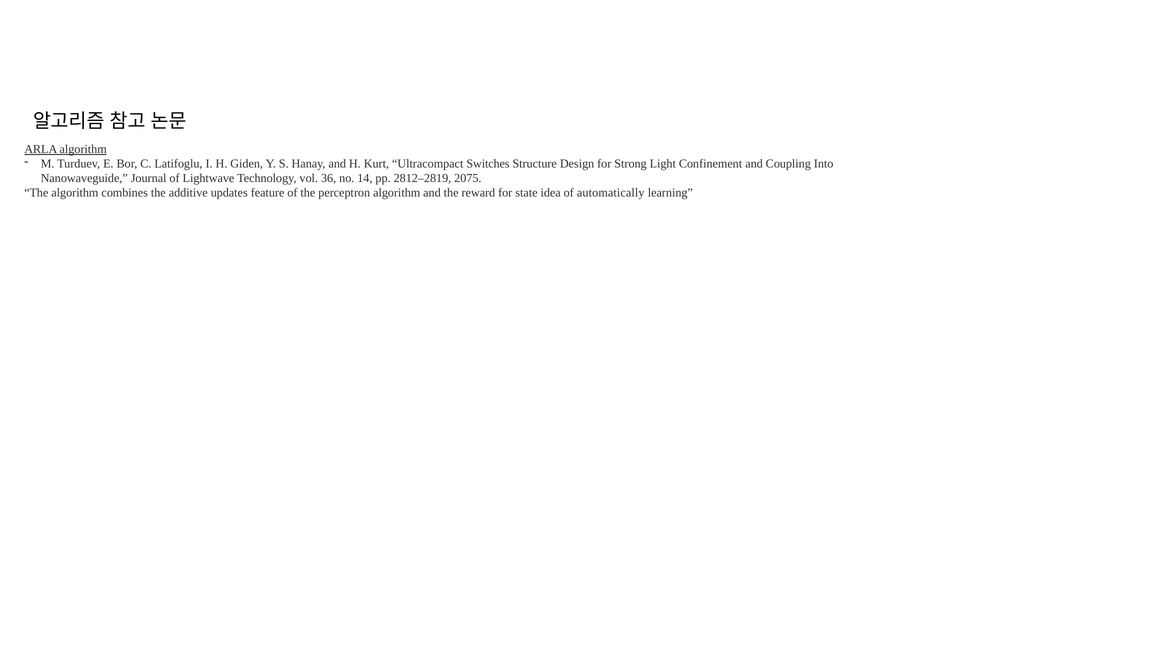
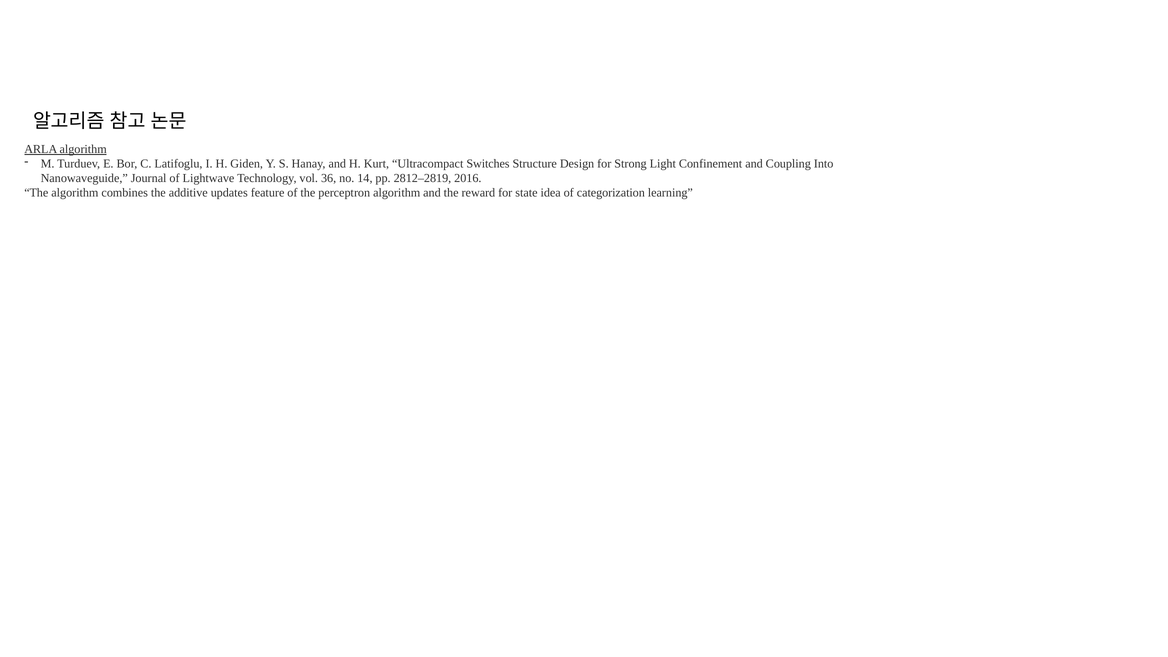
2075: 2075 -> 2016
automatically: automatically -> categorization
